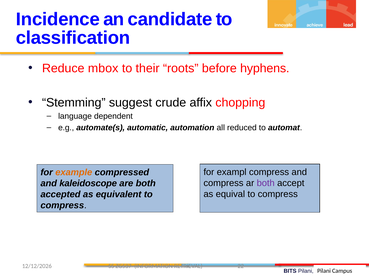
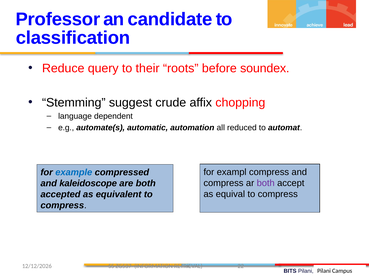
Incidence: Incidence -> Professor
mbox: mbox -> query
hyphens: hyphens -> soundex
example colour: orange -> blue
